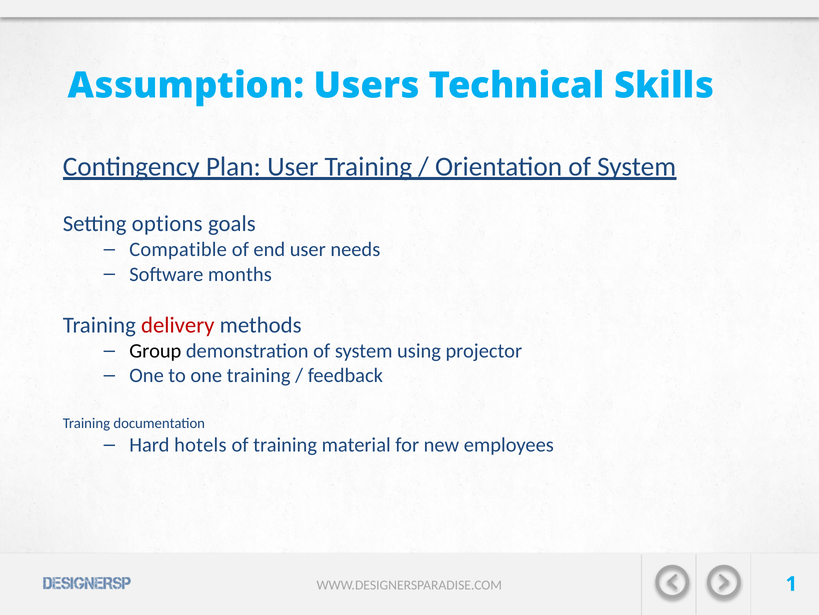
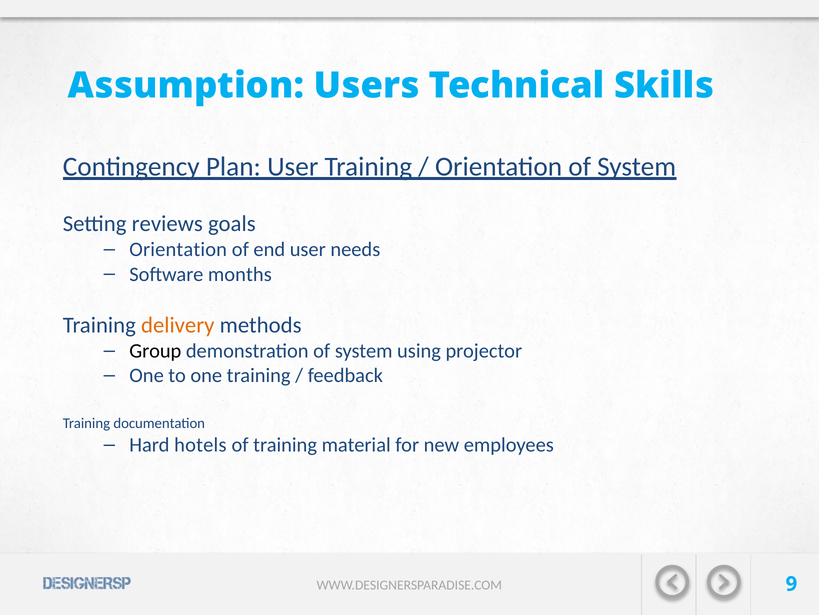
options: options -> reviews
Compatible at (178, 249): Compatible -> Orientation
delivery colour: red -> orange
1: 1 -> 9
